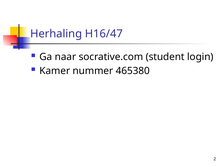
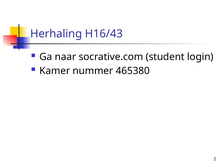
H16/47: H16/47 -> H16/43
